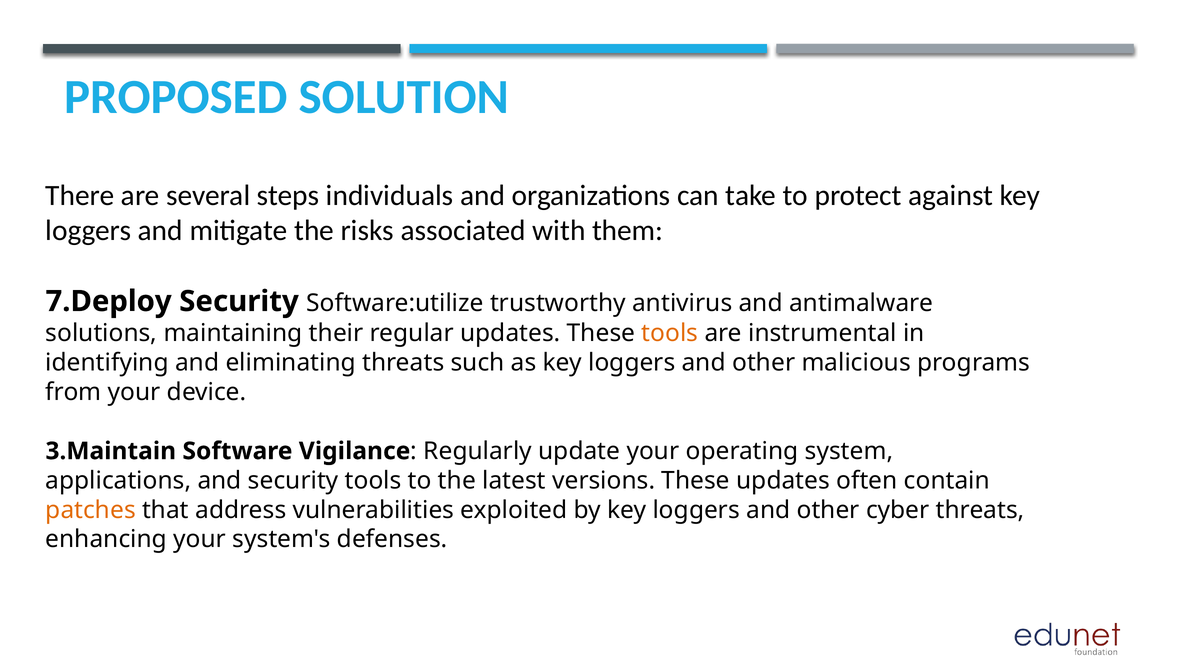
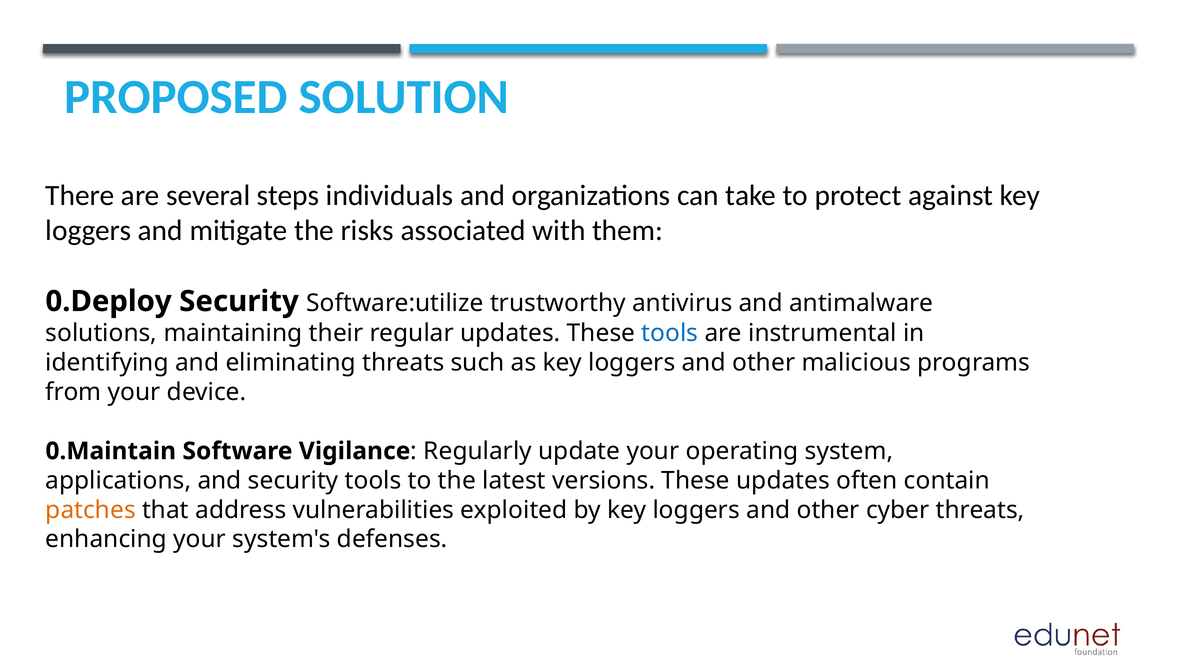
7.Deploy: 7.Deploy -> 0.Deploy
tools at (670, 333) colour: orange -> blue
3.Maintain: 3.Maintain -> 0.Maintain
